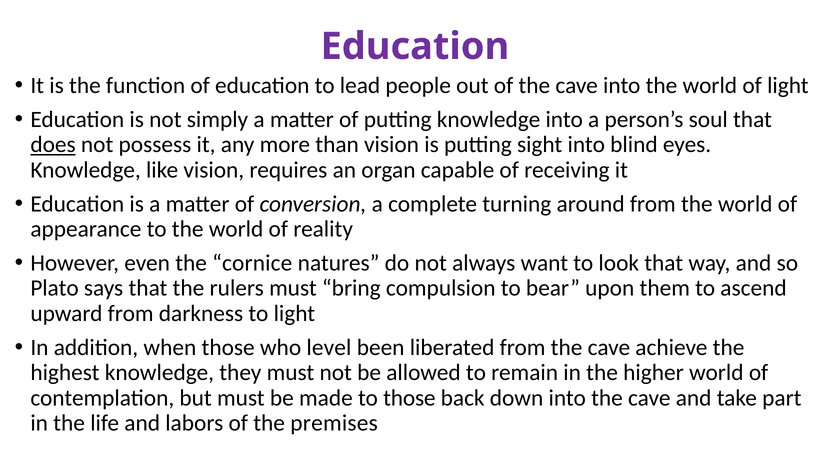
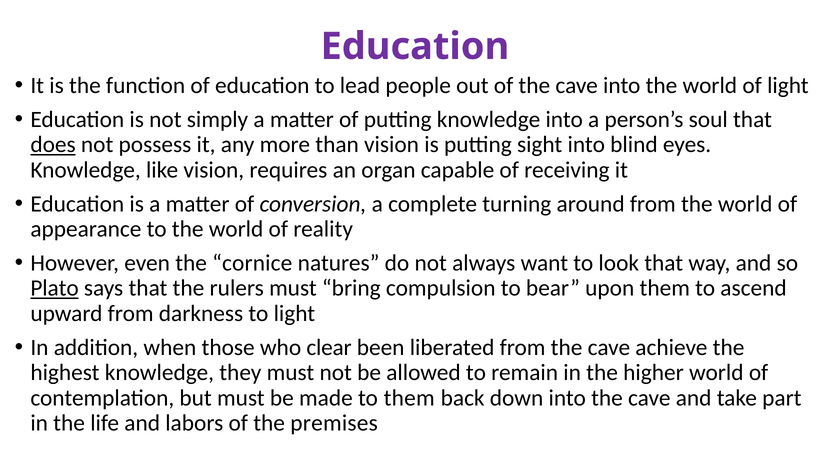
Plato underline: none -> present
level: level -> clear
to those: those -> them
